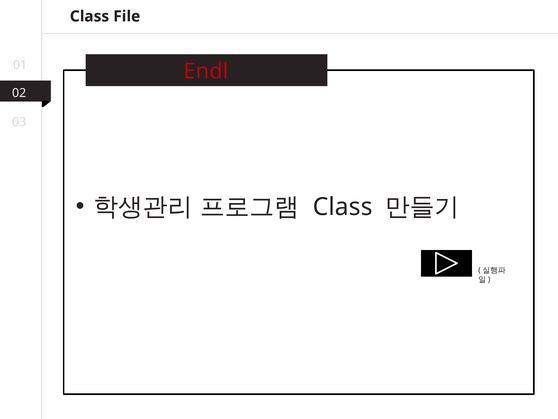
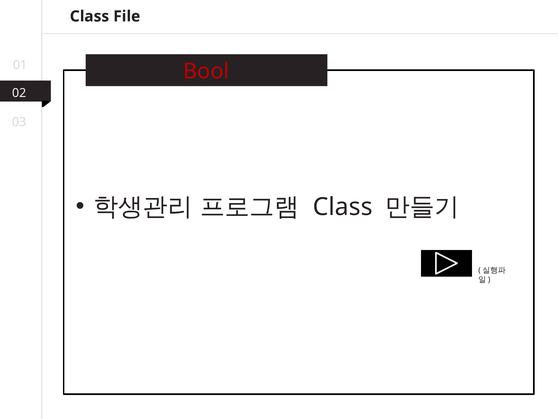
Endl: Endl -> Bool
